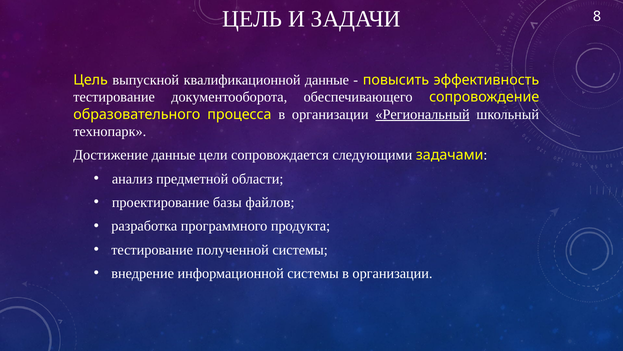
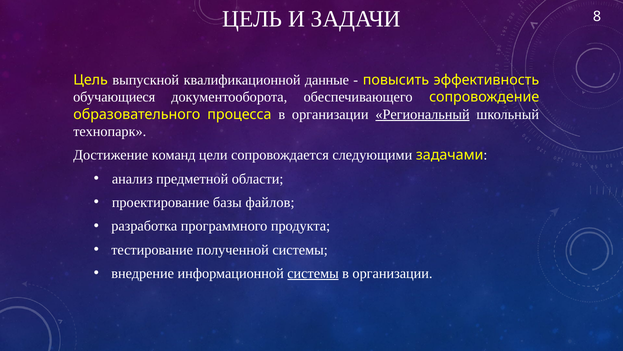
тестирование at (114, 97): тестирование -> обучающиеся
Достижение данные: данные -> команд
системы at (313, 273) underline: none -> present
